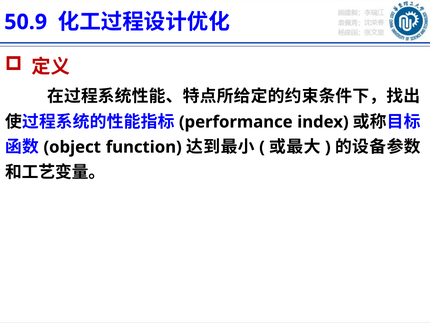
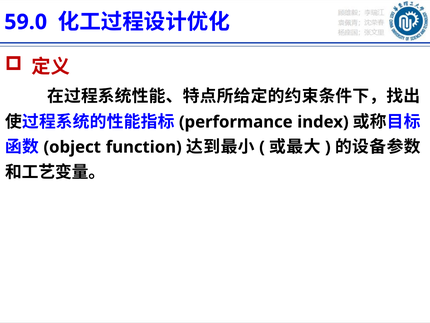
50.9: 50.9 -> 59.0
